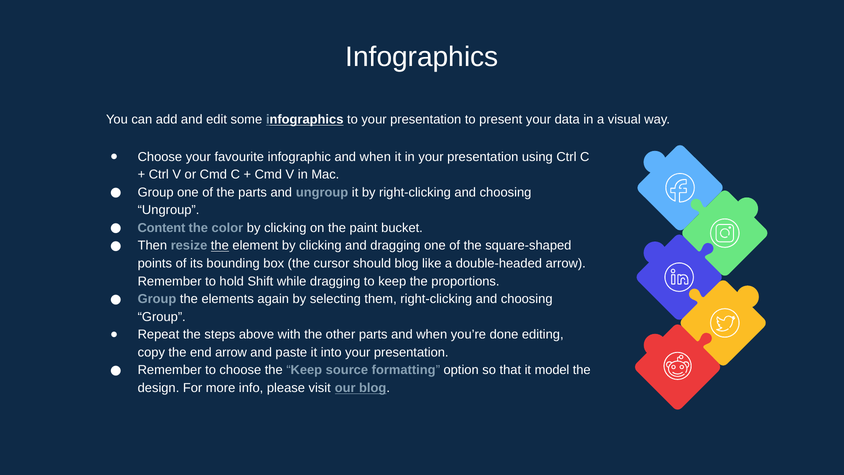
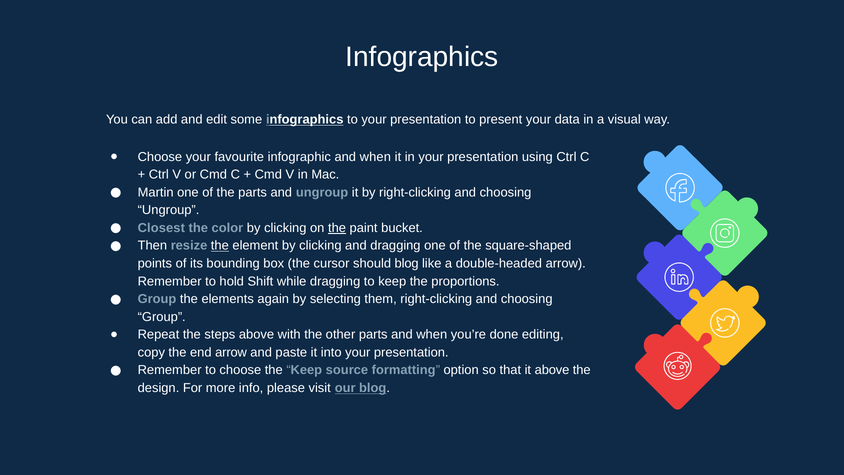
Group at (156, 192): Group -> Martin
Content: Content -> Closest
the at (337, 228) underline: none -> present
it model: model -> above
